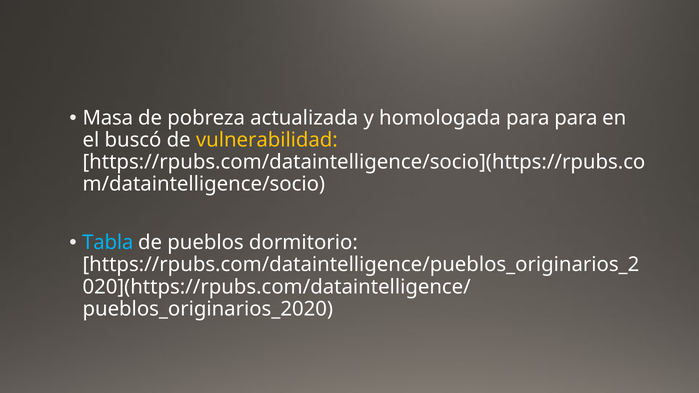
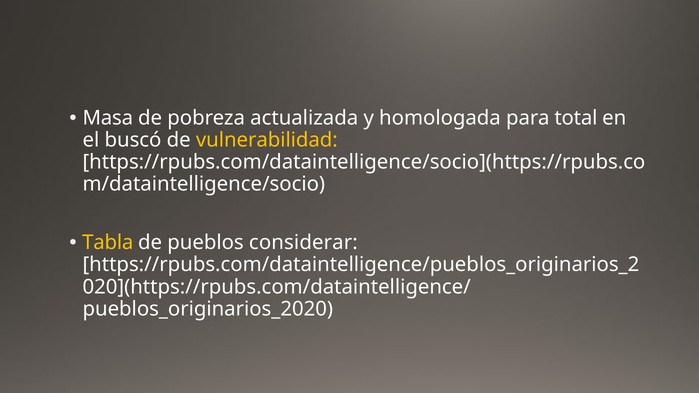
para para: para -> total
Tabla colour: light blue -> yellow
dormitorio: dormitorio -> considerar
